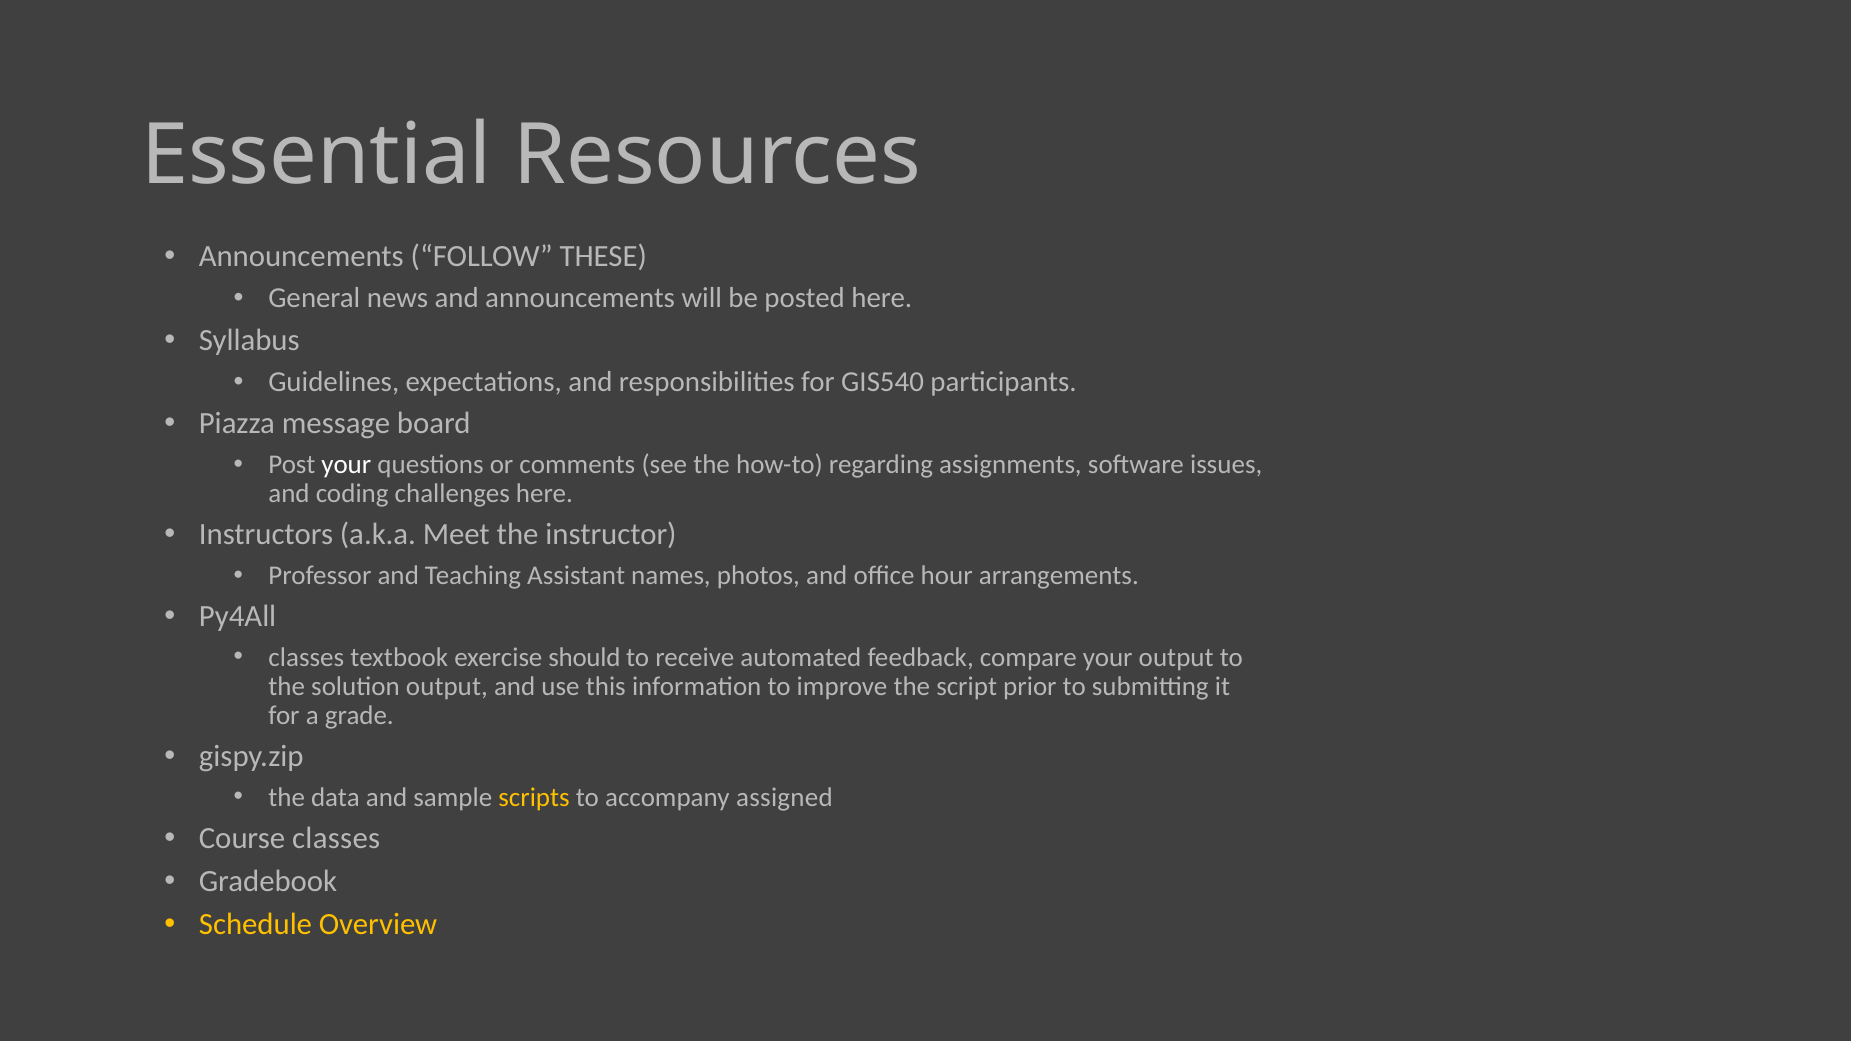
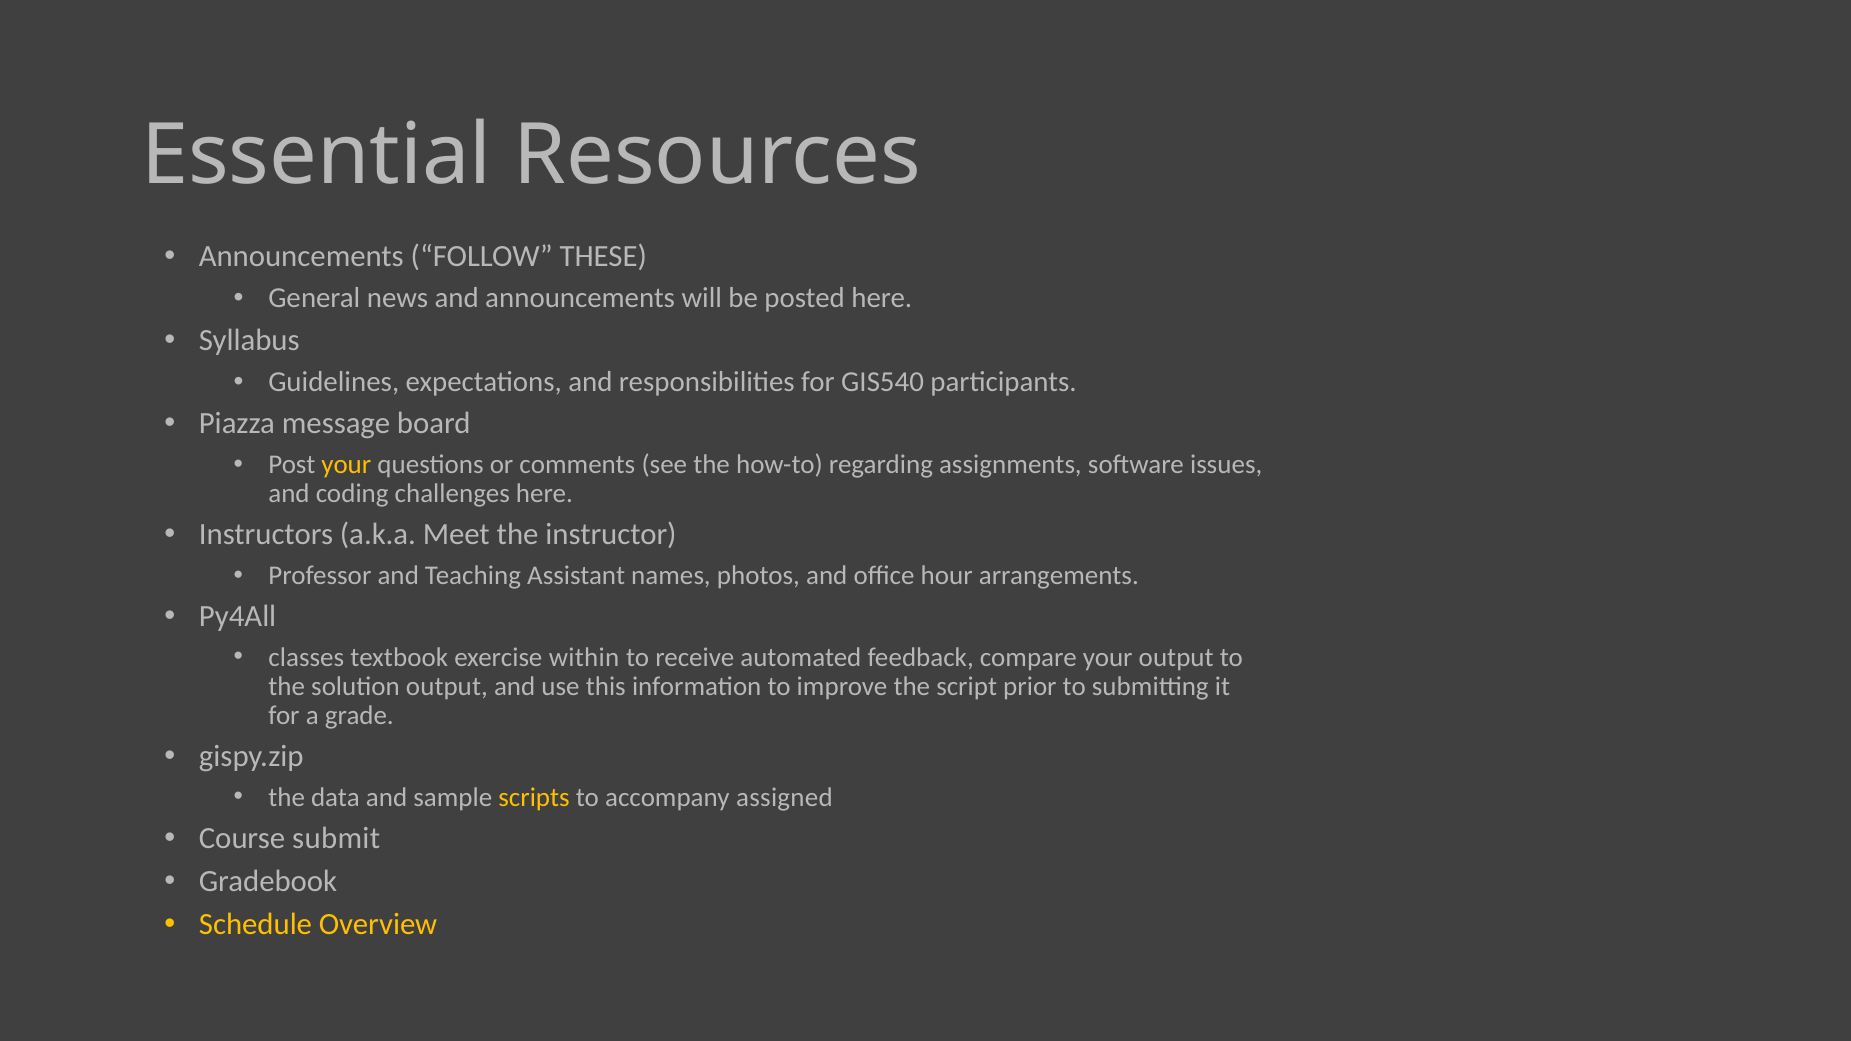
your at (346, 465) colour: white -> yellow
should: should -> within
Course classes: classes -> submit
